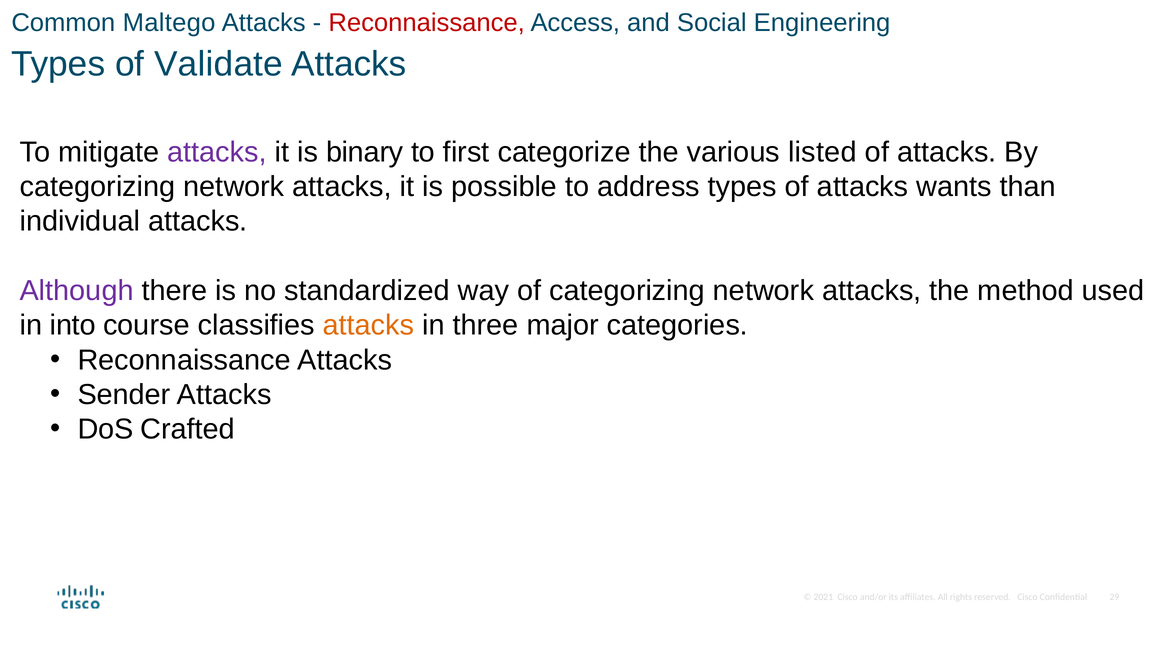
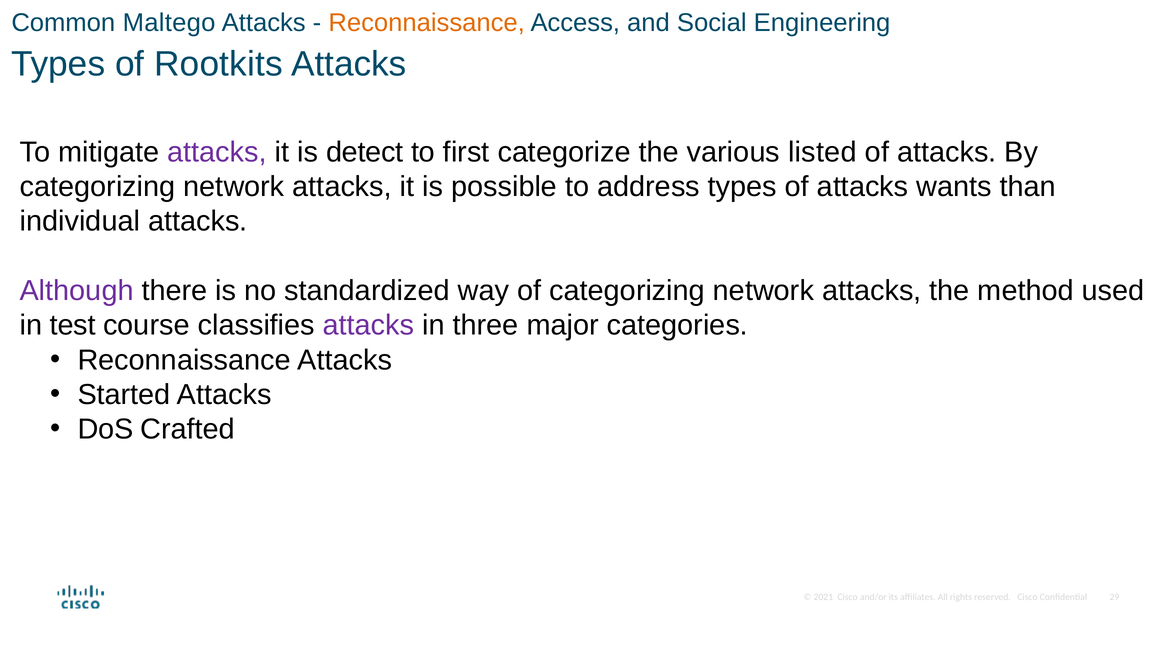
Reconnaissance at (427, 23) colour: red -> orange
Validate: Validate -> Rootkits
binary: binary -> detect
into: into -> test
attacks at (369, 326) colour: orange -> purple
Sender: Sender -> Started
